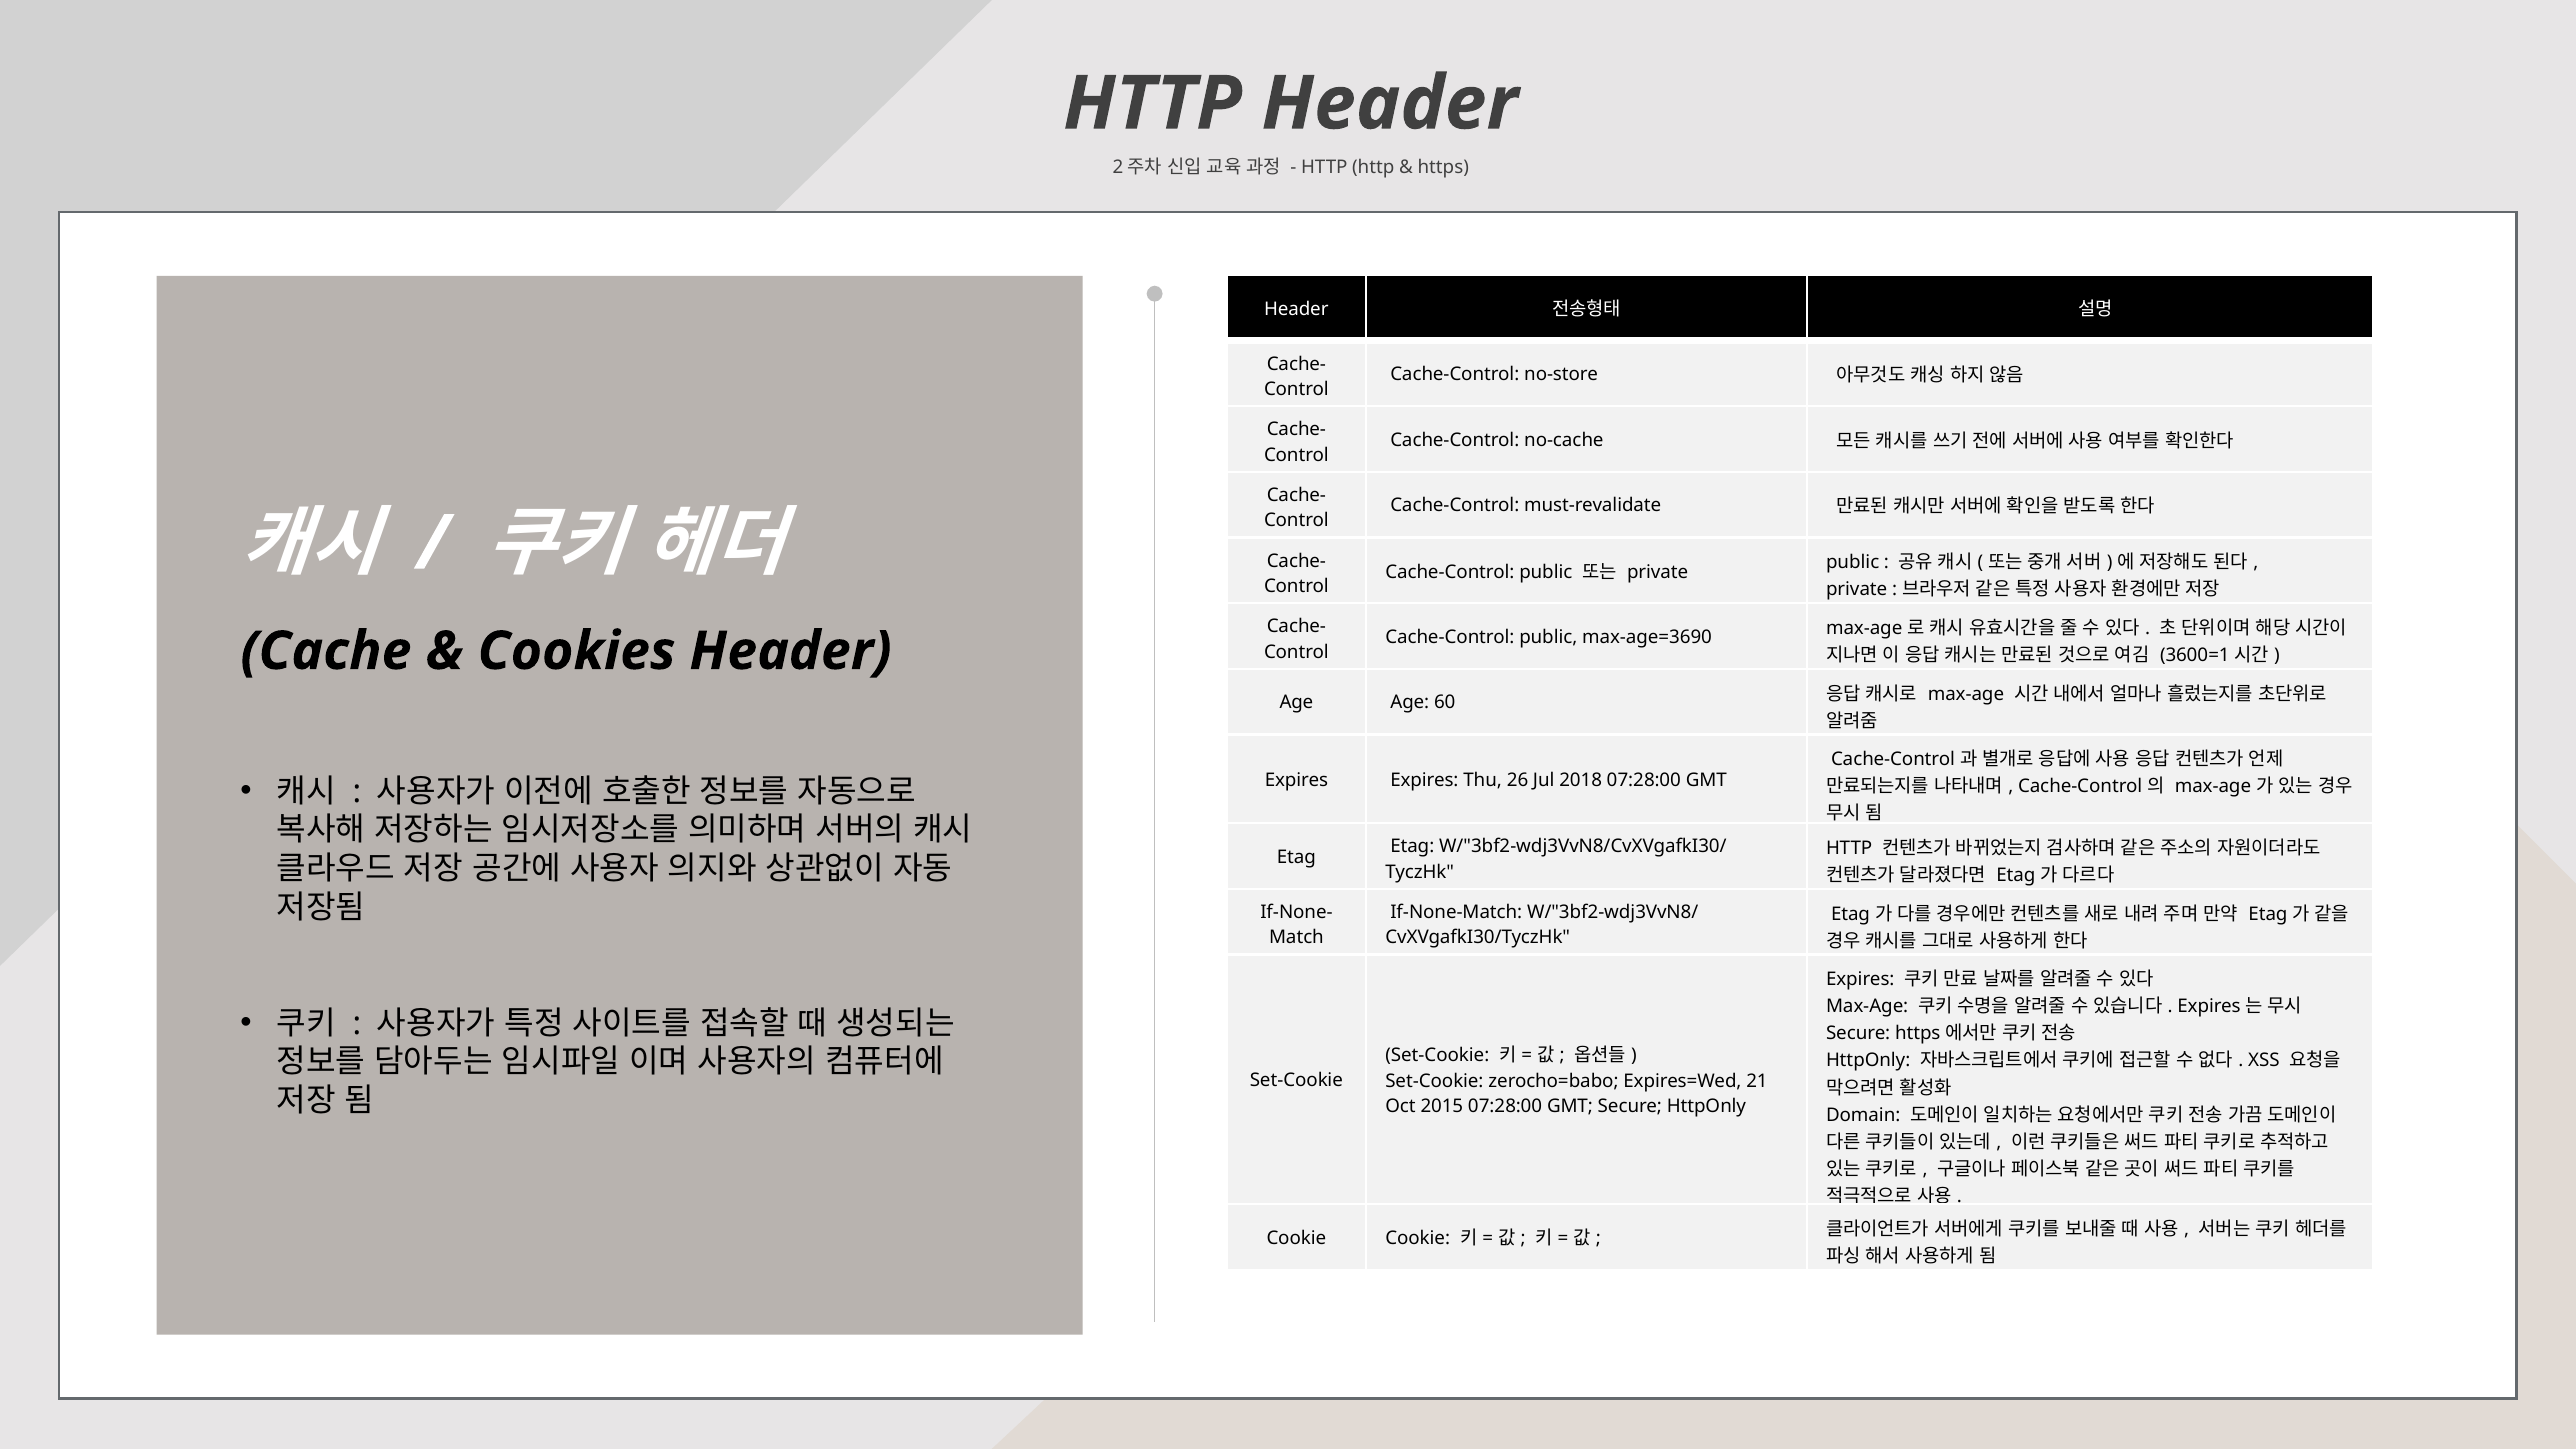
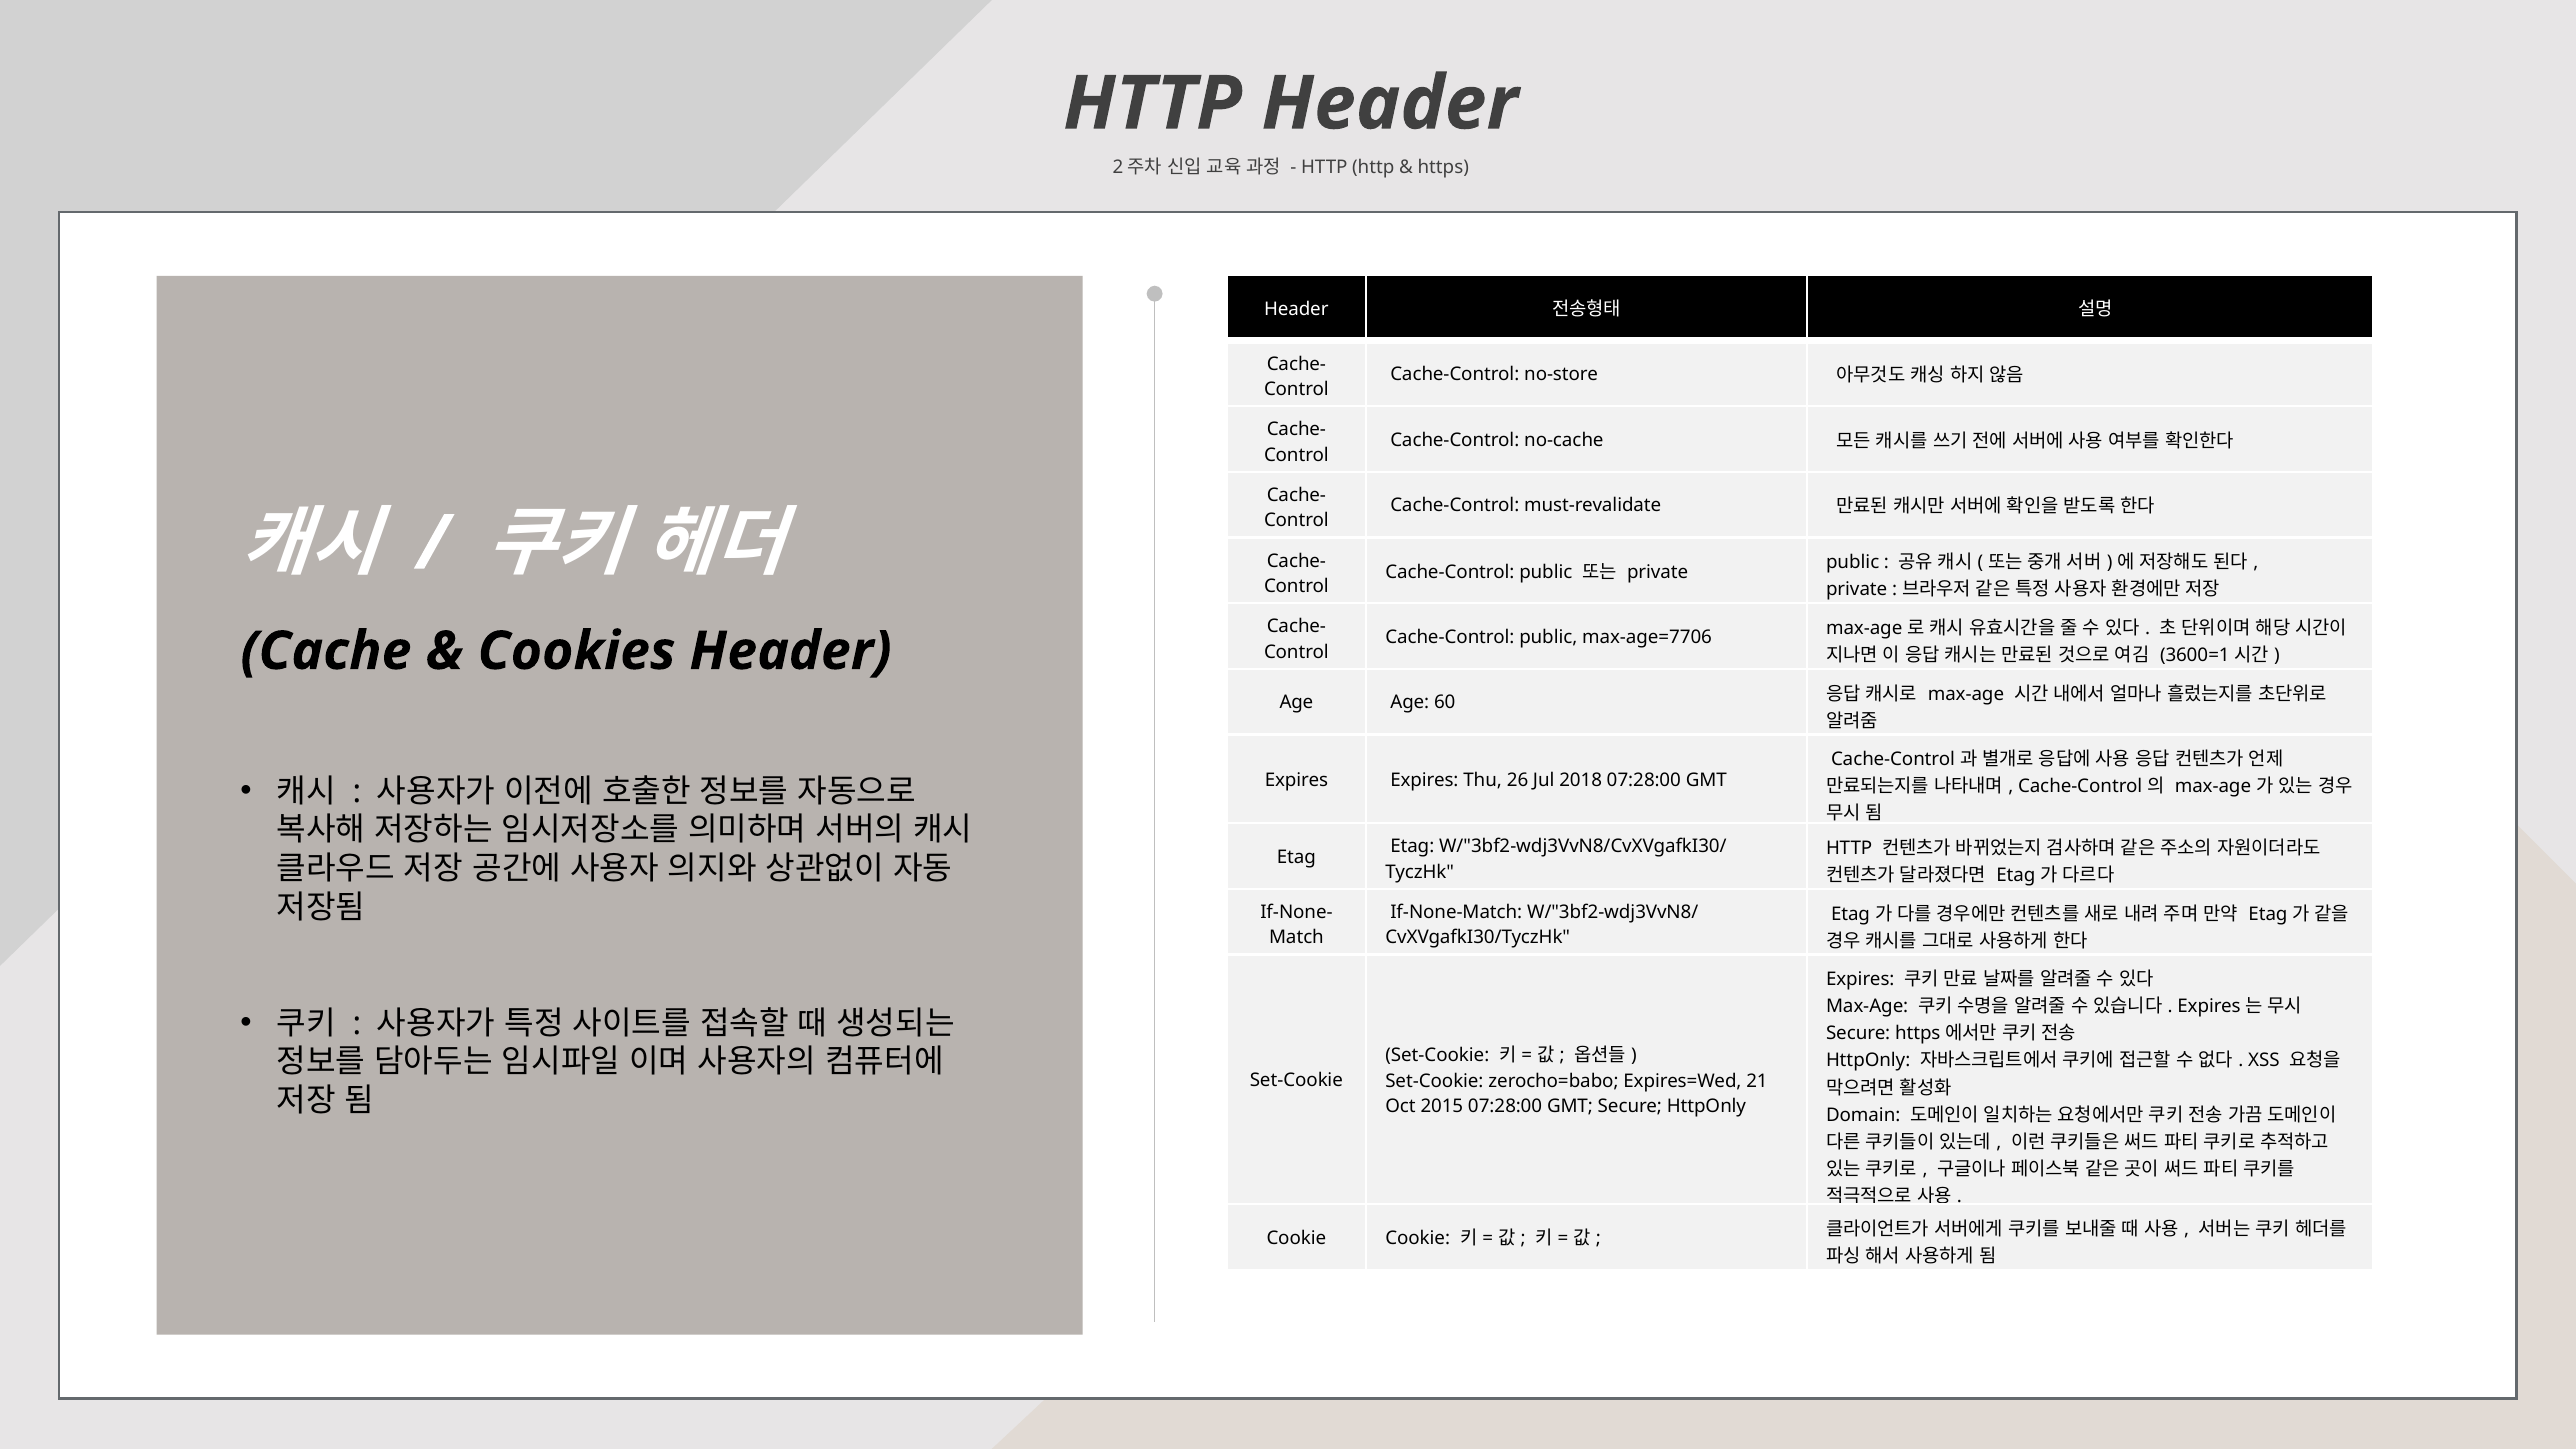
max-age=3690: max-age=3690 -> max-age=7706
